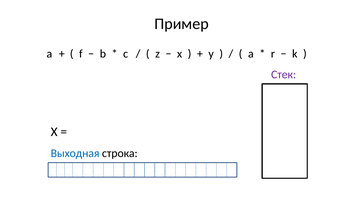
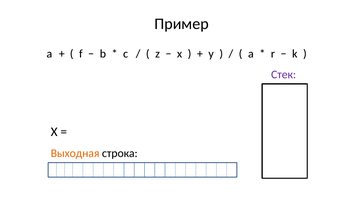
Выходная colour: blue -> orange
